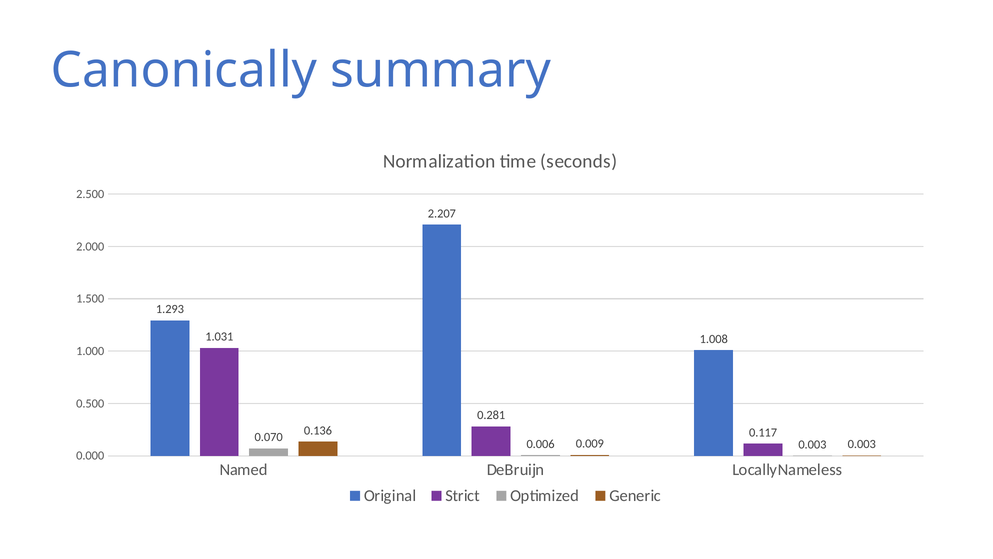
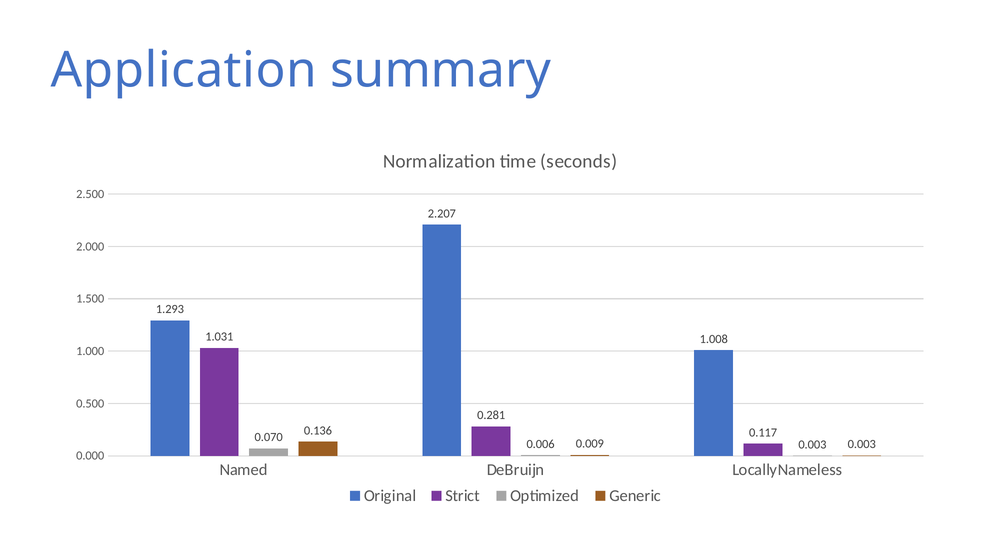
Canonically: Canonically -> Application
